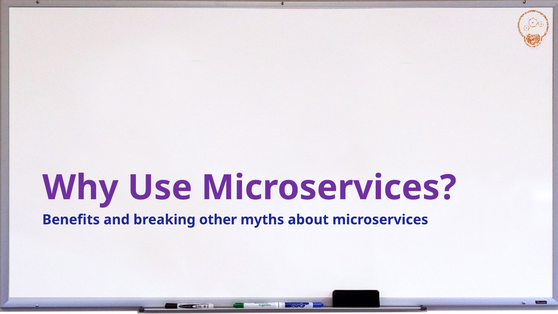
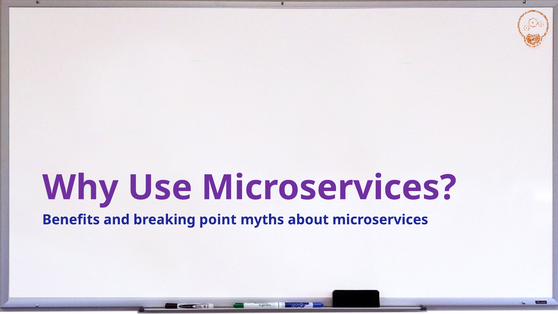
other: other -> point
